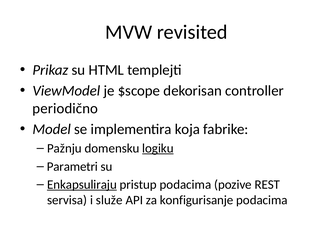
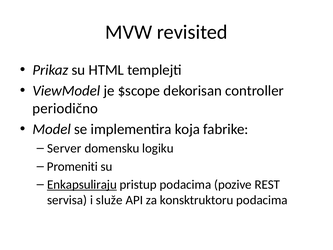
Pažnju: Pažnju -> Server
logiku underline: present -> none
Parametri: Parametri -> Promeniti
konfigurisanje: konfigurisanje -> konsktruktoru
